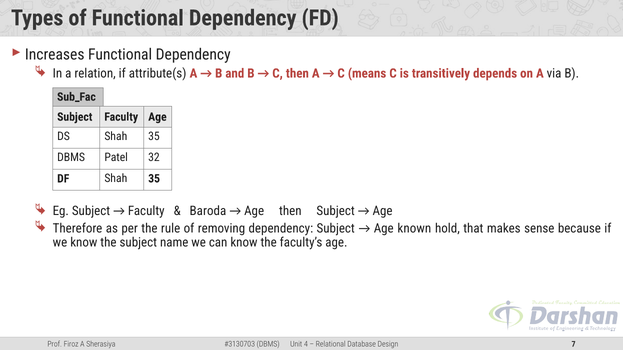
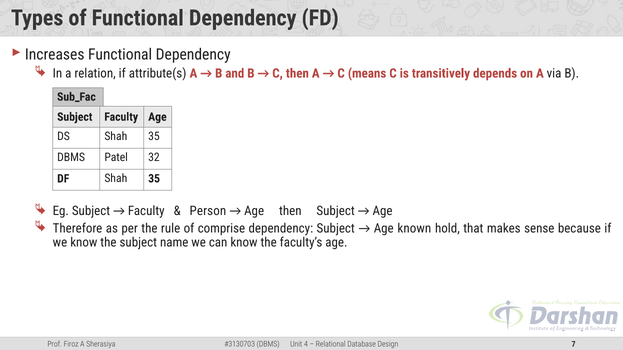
Baroda: Baroda -> Person
removing: removing -> comprise
